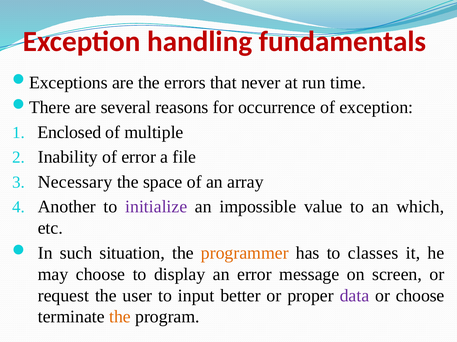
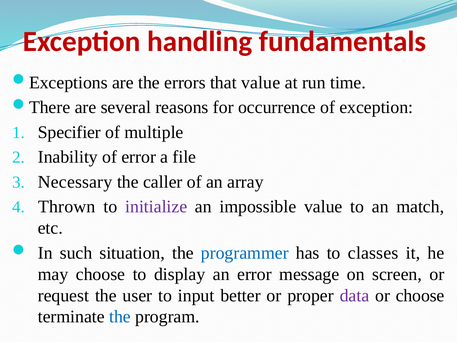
that never: never -> value
Enclosed: Enclosed -> Specifier
space: space -> caller
Another: Another -> Thrown
which: which -> match
programmer colour: orange -> blue
the at (120, 317) colour: orange -> blue
